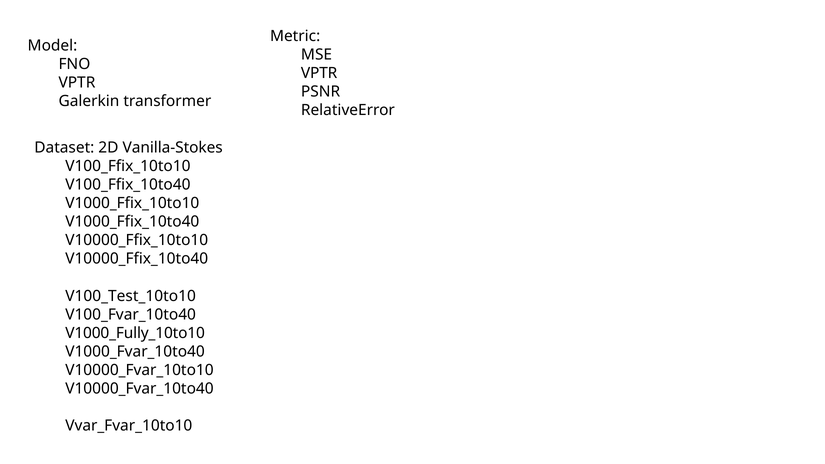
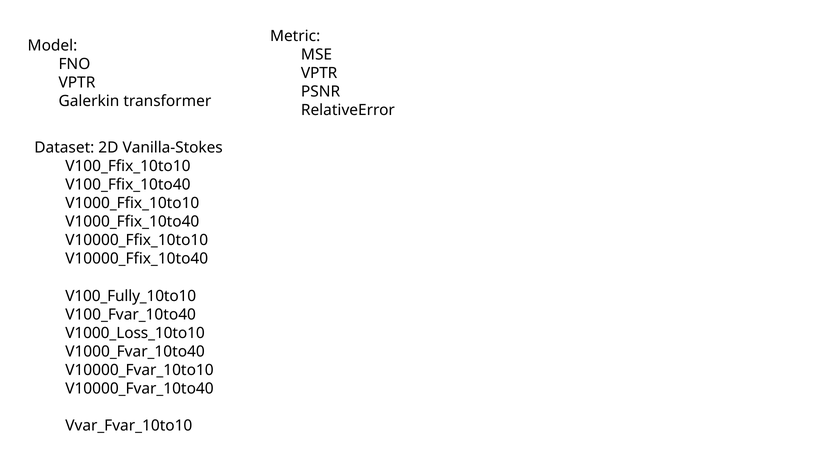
V100_Test_10to10: V100_Test_10to10 -> V100_Fully_10to10
V1000_Fully_10to10: V1000_Fully_10to10 -> V1000_Loss_10to10
